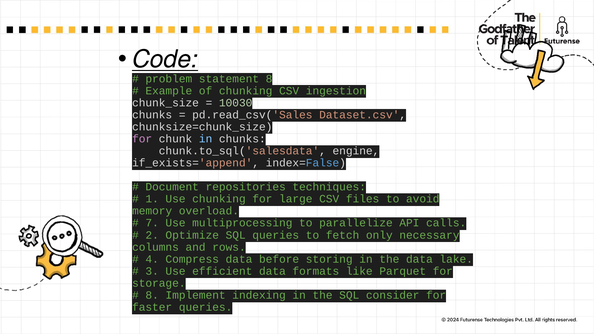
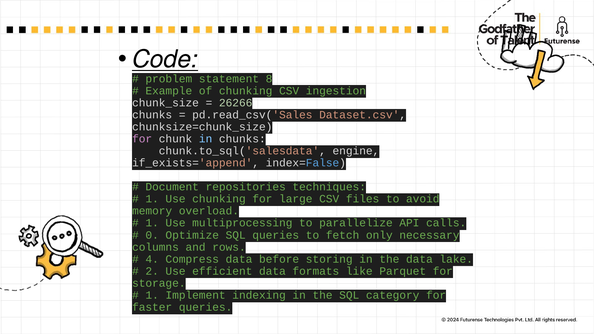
10030: 10030 -> 26266
7 at (152, 223): 7 -> 1
2: 2 -> 0
3: 3 -> 2
8 at (152, 295): 8 -> 1
consider: consider -> category
